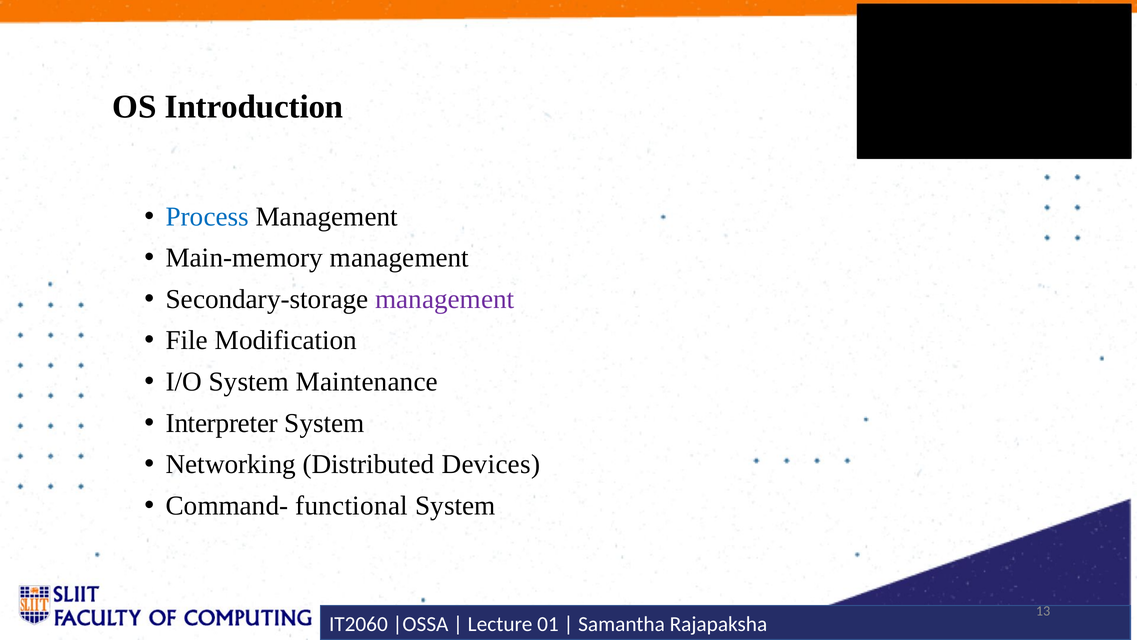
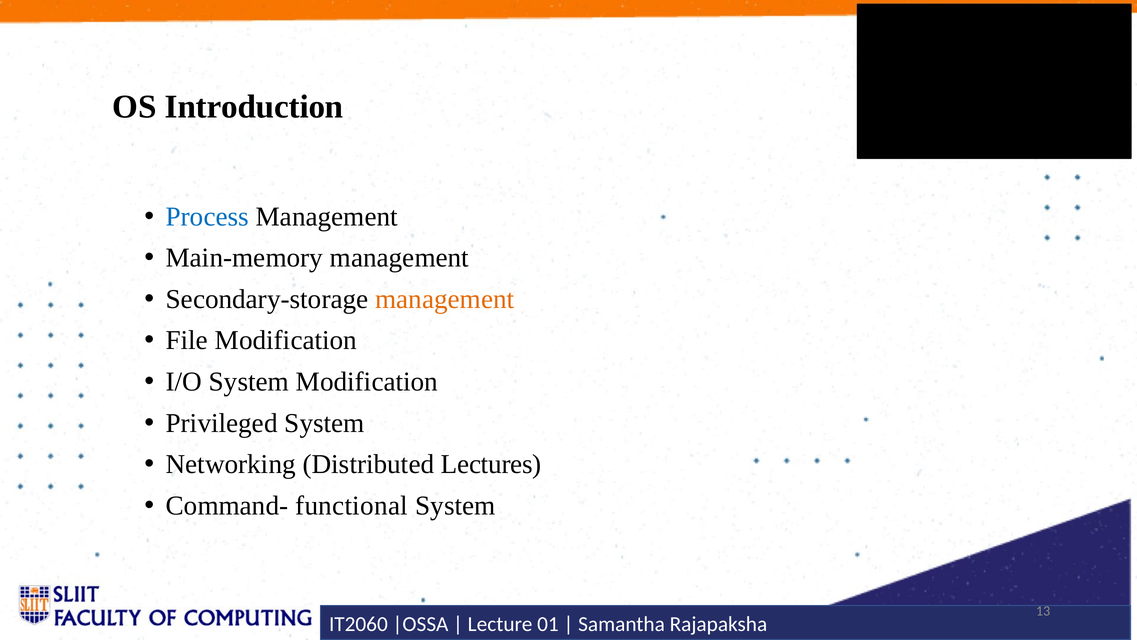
management at (445, 299) colour: purple -> orange
System Maintenance: Maintenance -> Modification
Interpreter: Interpreter -> Privileged
Devices: Devices -> Lectures
